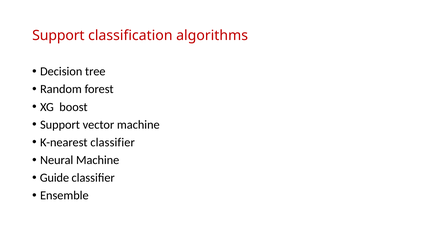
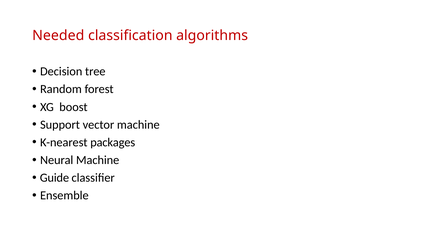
Support at (58, 35): Support -> Needed
K-nearest classifier: classifier -> packages
